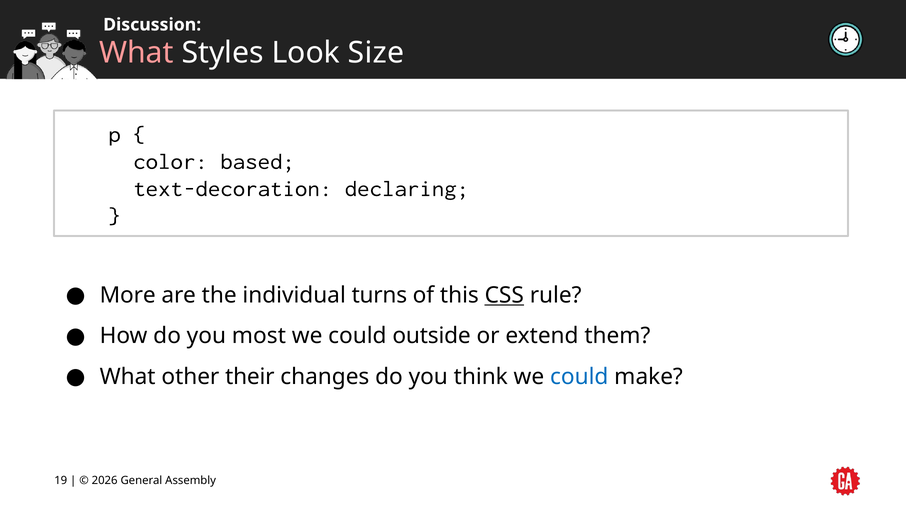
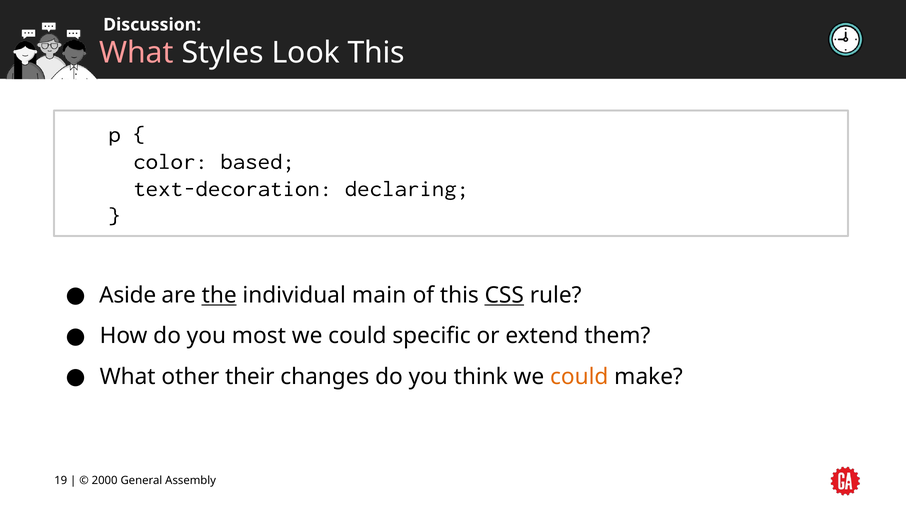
Look Size: Size -> This
More: More -> Aside
the underline: none -> present
turns: turns -> main
outside: outside -> specific
could at (579, 377) colour: blue -> orange
2026: 2026 -> 2000
